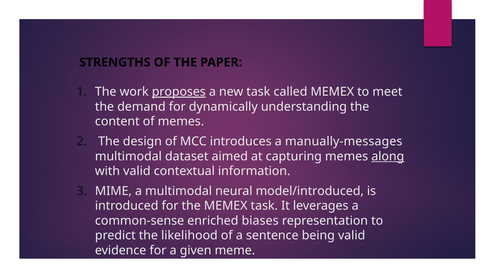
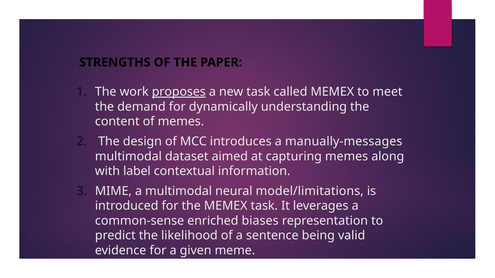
along underline: present -> none
with valid: valid -> label
model/introduced: model/introduced -> model/limitations
